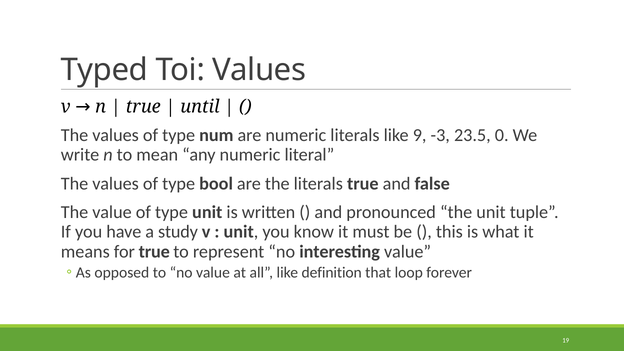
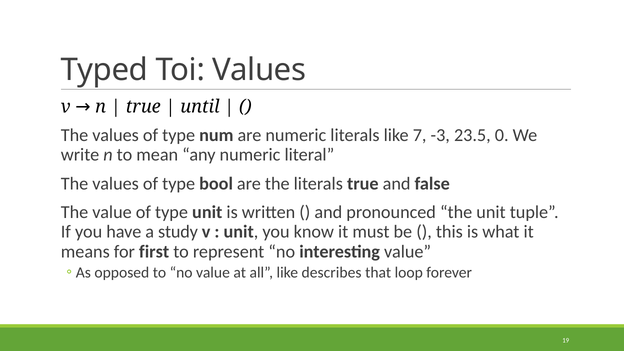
9: 9 -> 7
for true: true -> first
definition: definition -> describes
